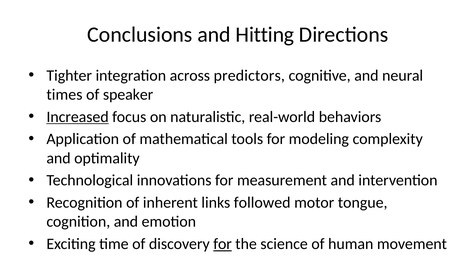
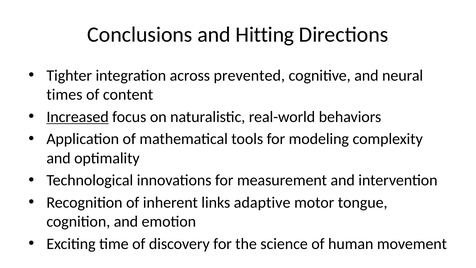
predictors: predictors -> prevented
speaker: speaker -> content
followed: followed -> adaptive
for at (223, 244) underline: present -> none
